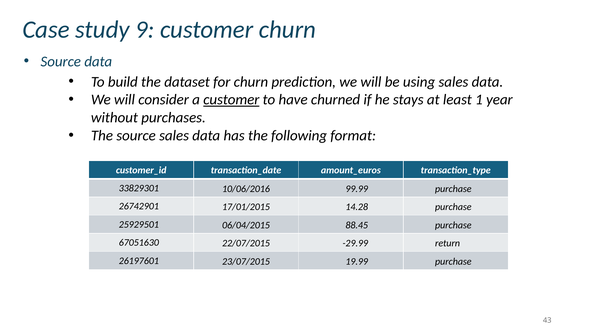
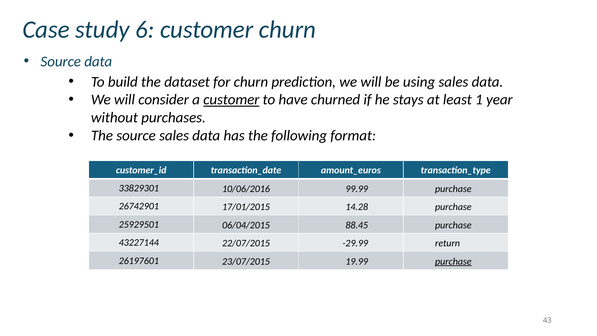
9: 9 -> 6
67051630: 67051630 -> 43227144
purchase at (453, 261) underline: none -> present
